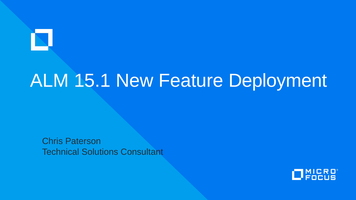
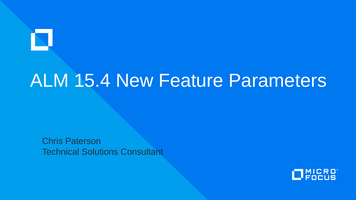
15.1: 15.1 -> 15.4
Deployment: Deployment -> Parameters
